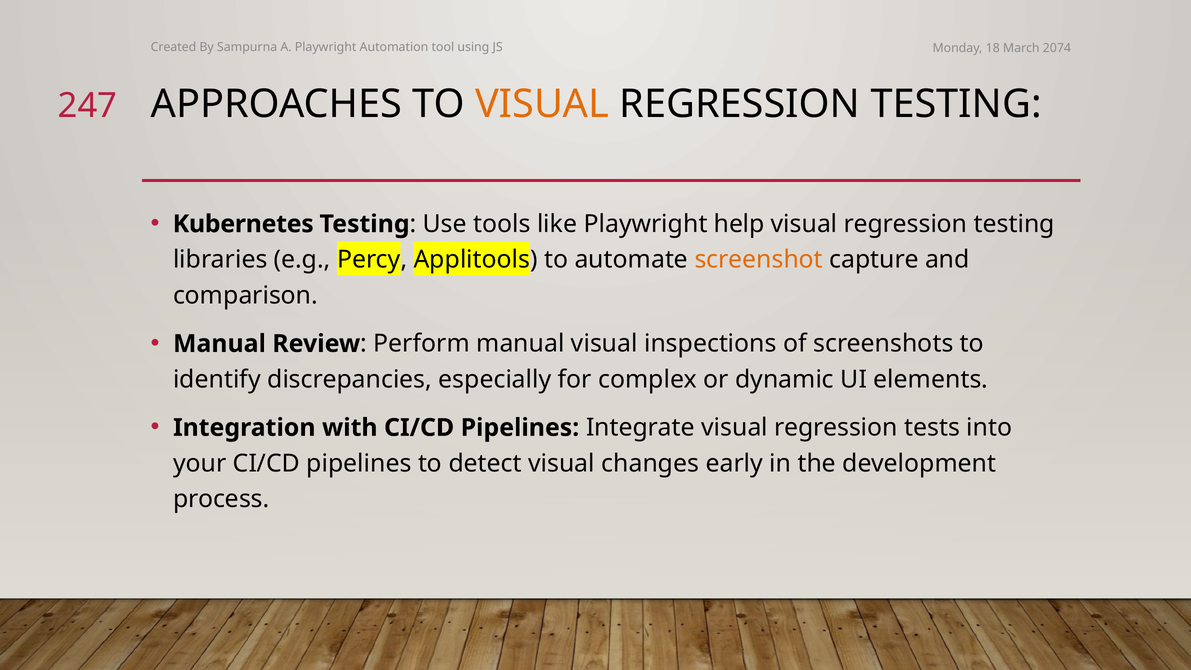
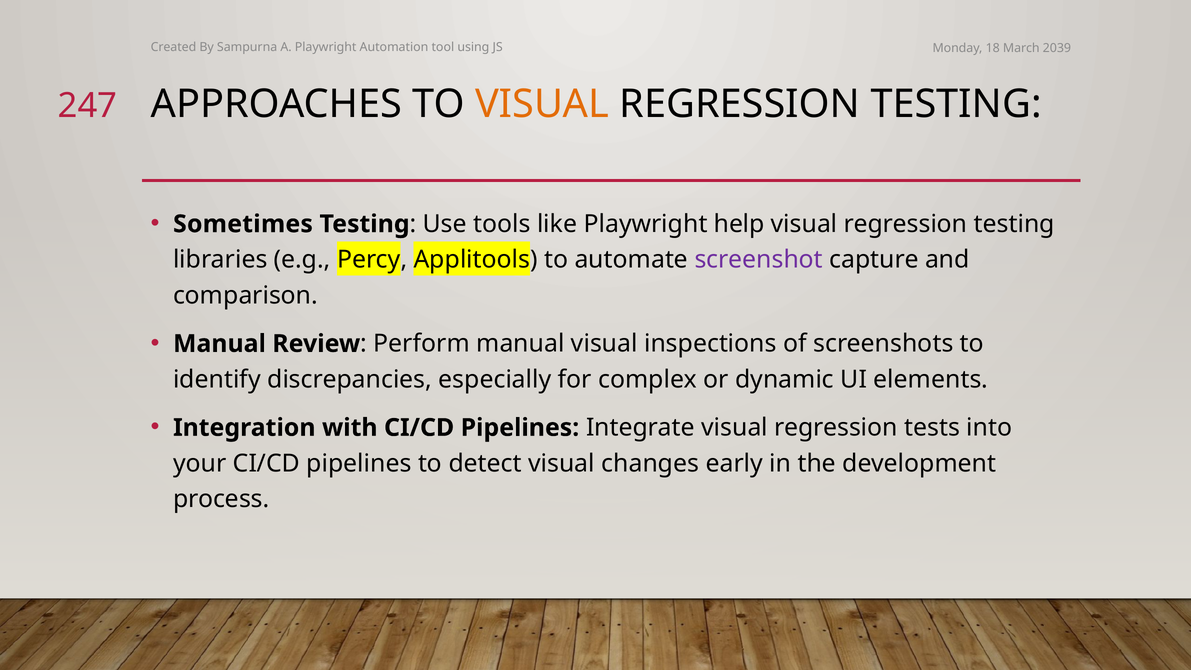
2074: 2074 -> 2039
Kubernetes: Kubernetes -> Sometimes
screenshot colour: orange -> purple
